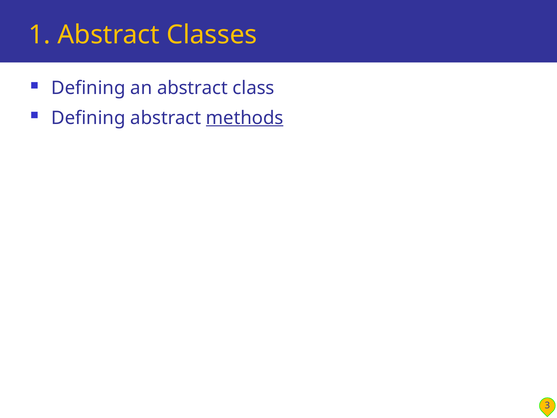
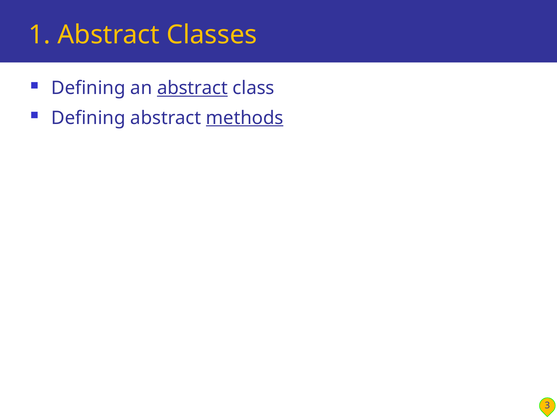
abstract at (192, 88) underline: none -> present
